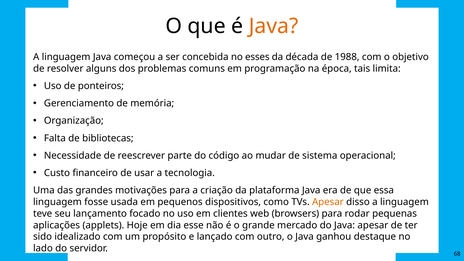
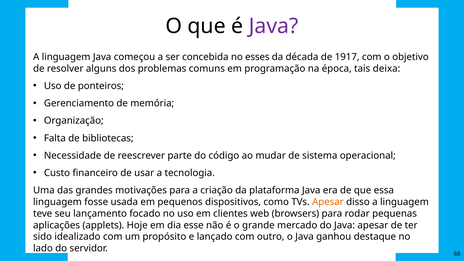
Java at (274, 26) colour: orange -> purple
1988: 1988 -> 1917
limita: limita -> deixa
